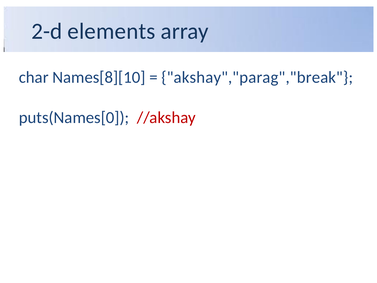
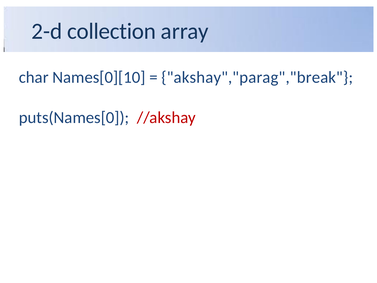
elements: elements -> collection
Names[8][10: Names[8][10 -> Names[0][10
